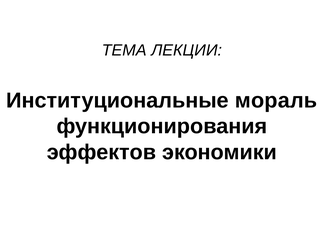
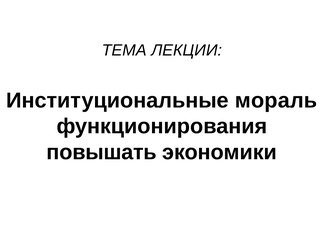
эффектов: эффектов -> повышать
